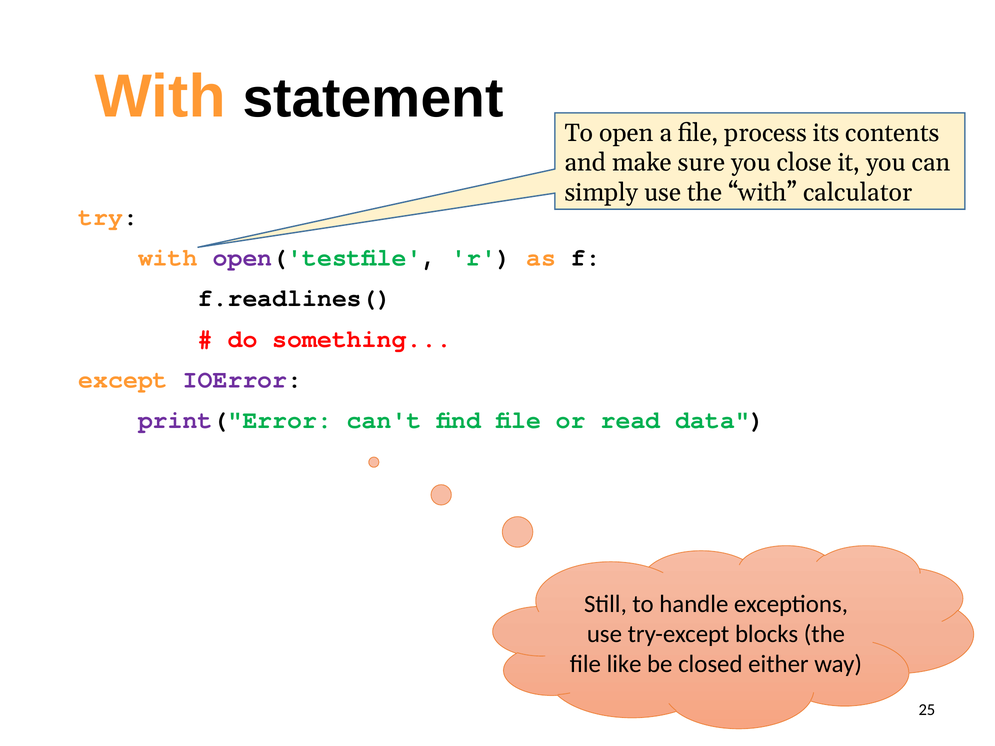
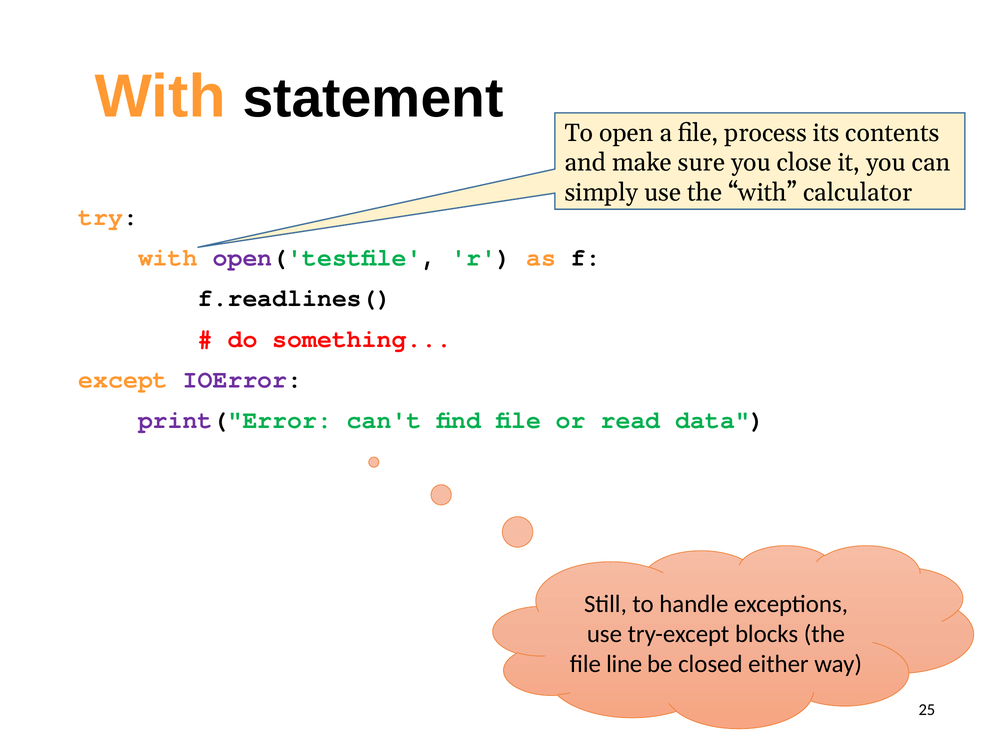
like: like -> line
